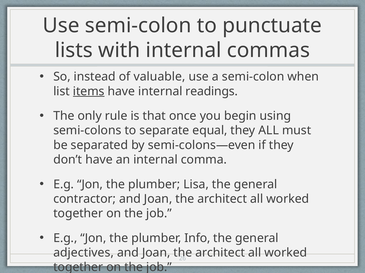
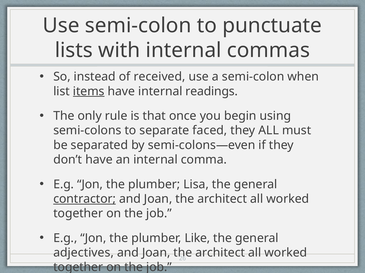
valuable: valuable -> received
equal: equal -> faced
contractor underline: none -> present
Info: Info -> Like
